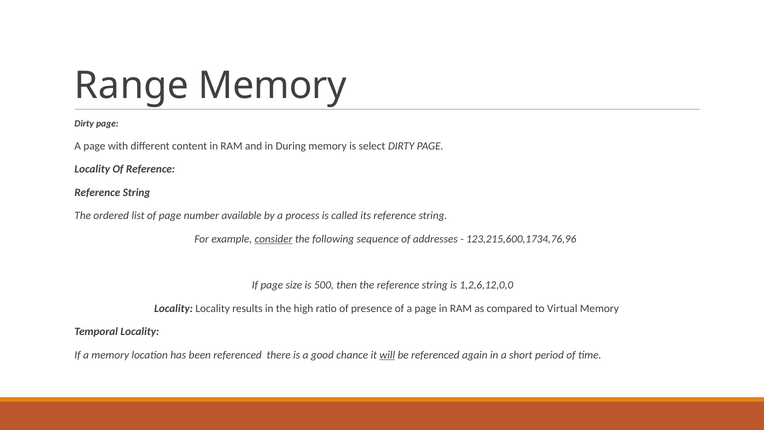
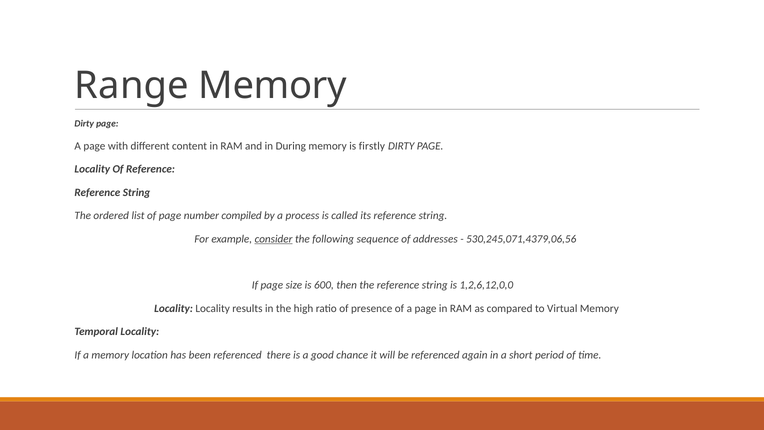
select: select -> firstly
available: available -> compiled
123,215,600,1734,76,96: 123,215,600,1734,76,96 -> 530,245,071,4379,06,56
500: 500 -> 600
will underline: present -> none
